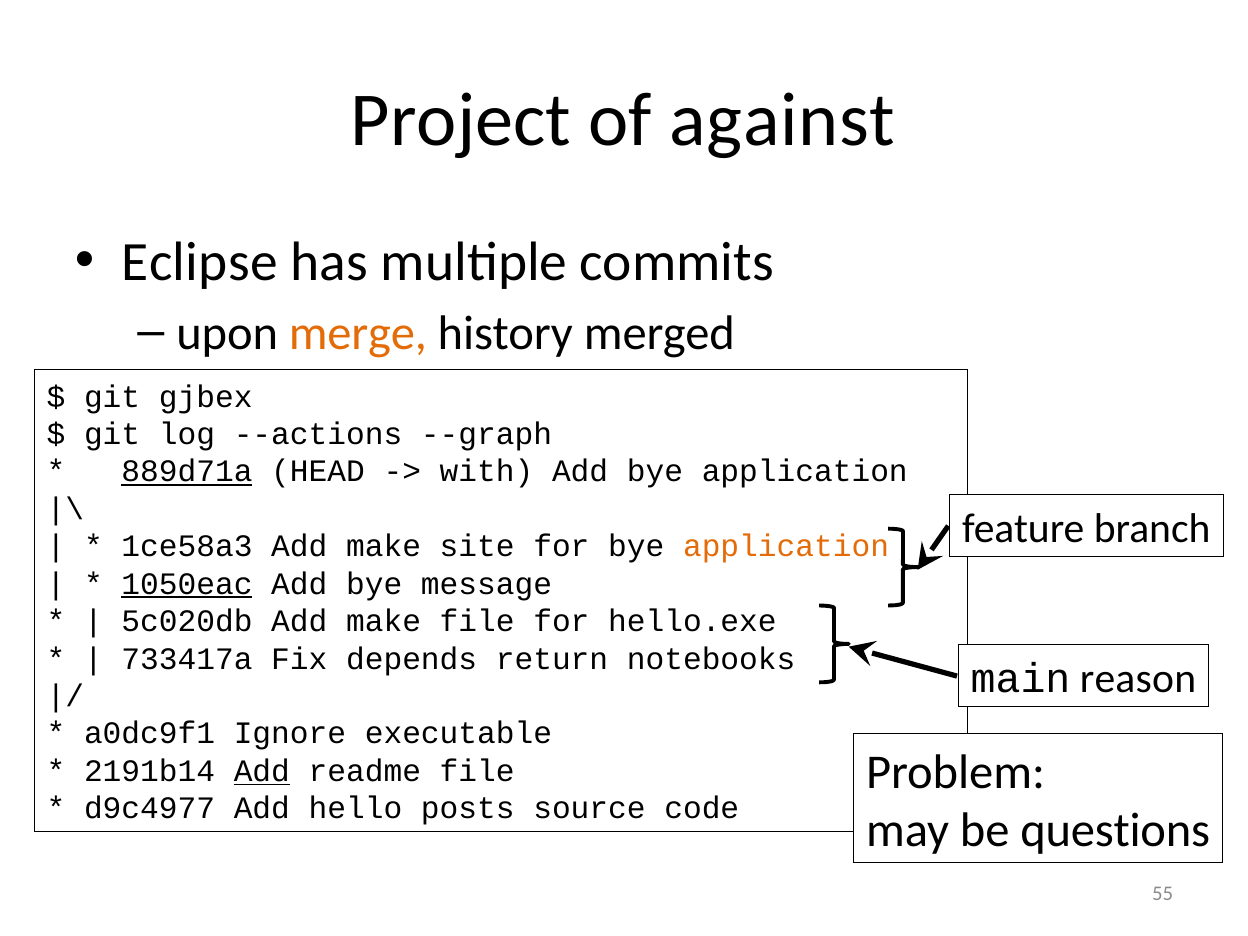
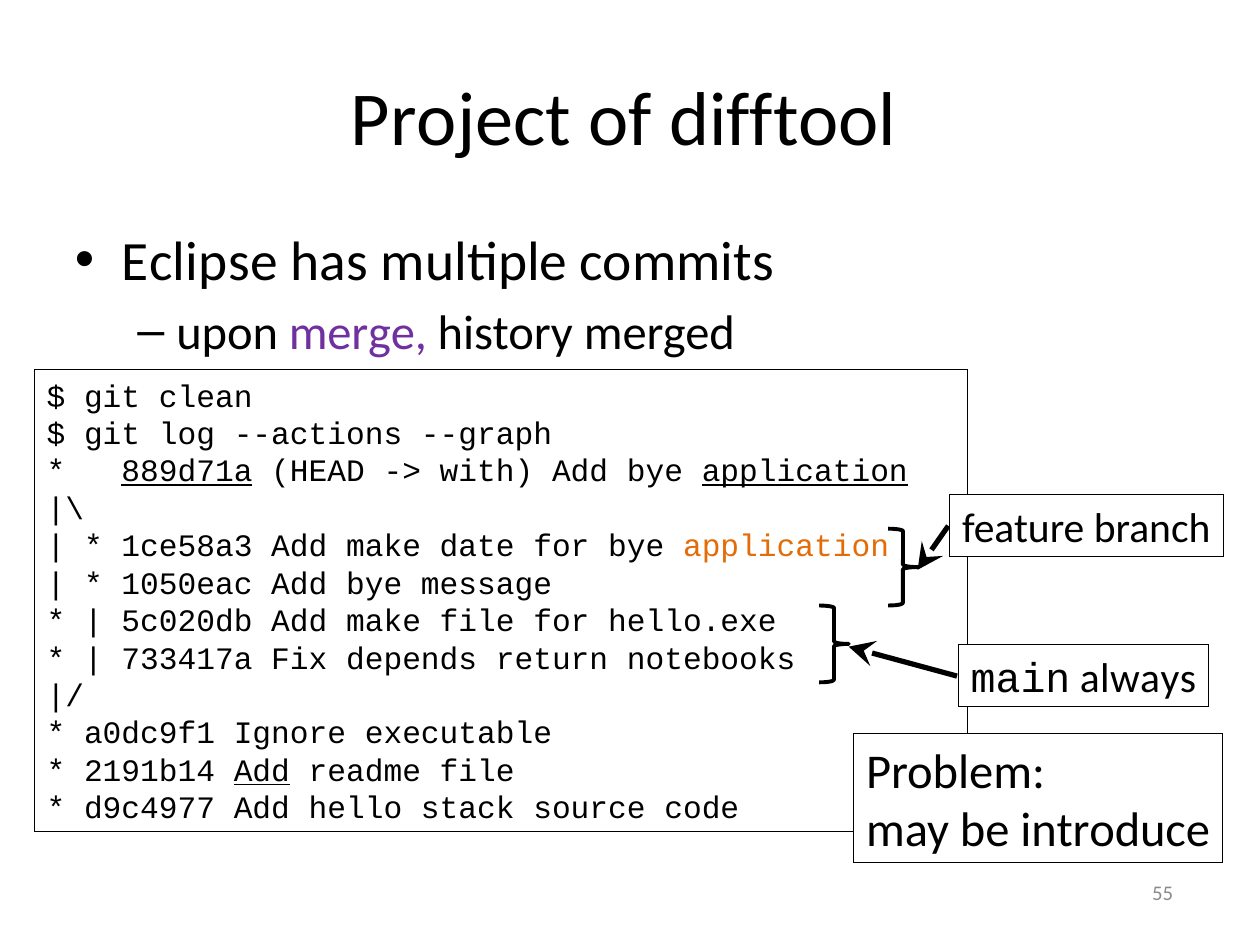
against: against -> difftool
merge colour: orange -> purple
gjbex: gjbex -> clean
application at (805, 472) underline: none -> present
site: site -> date
1050eac underline: present -> none
reason: reason -> always
posts: posts -> stack
questions: questions -> introduce
